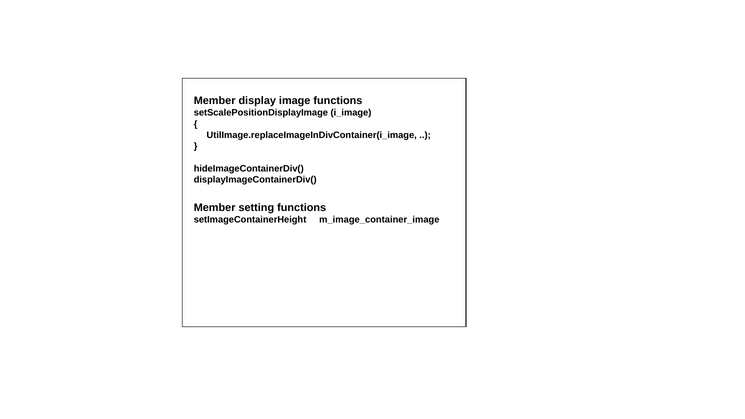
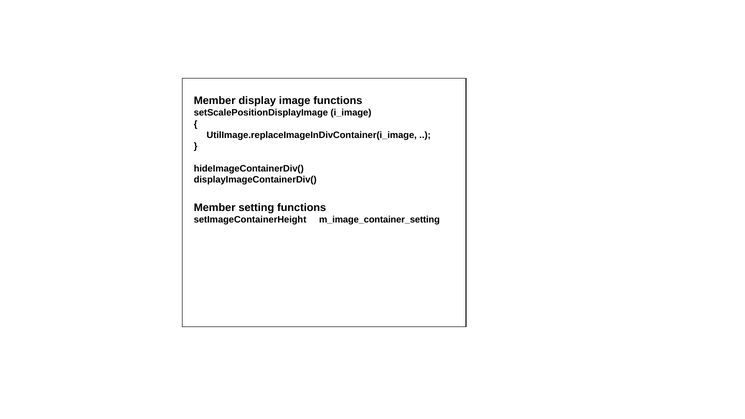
m_image_container_image: m_image_container_image -> m_image_container_setting
